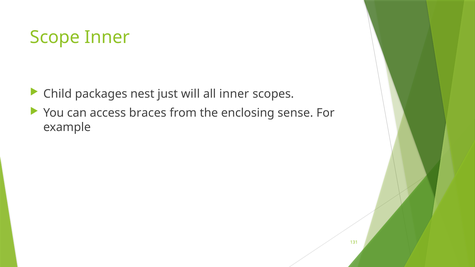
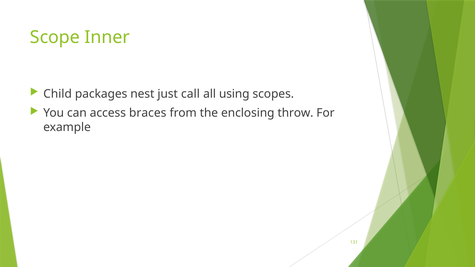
will: will -> call
all inner: inner -> using
sense: sense -> throw
